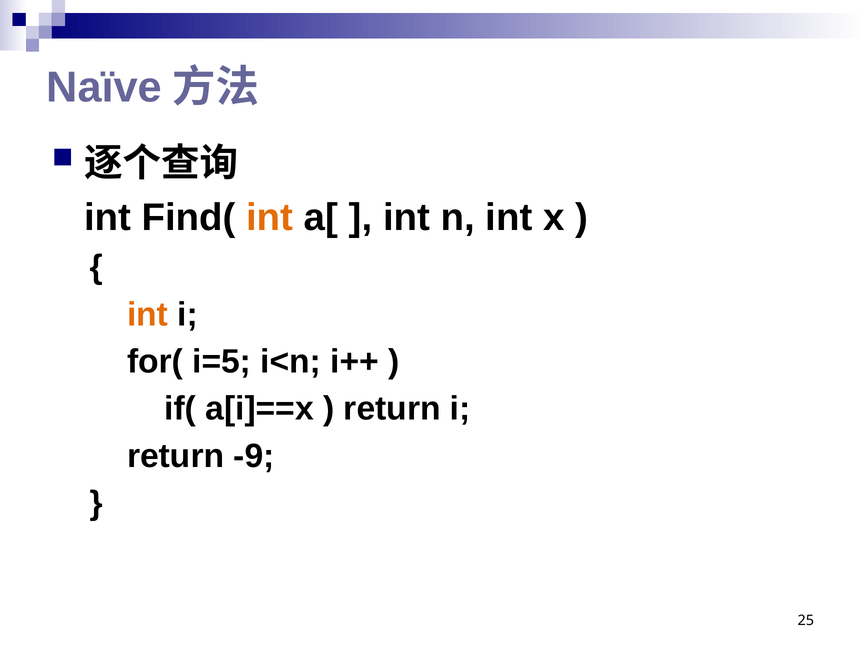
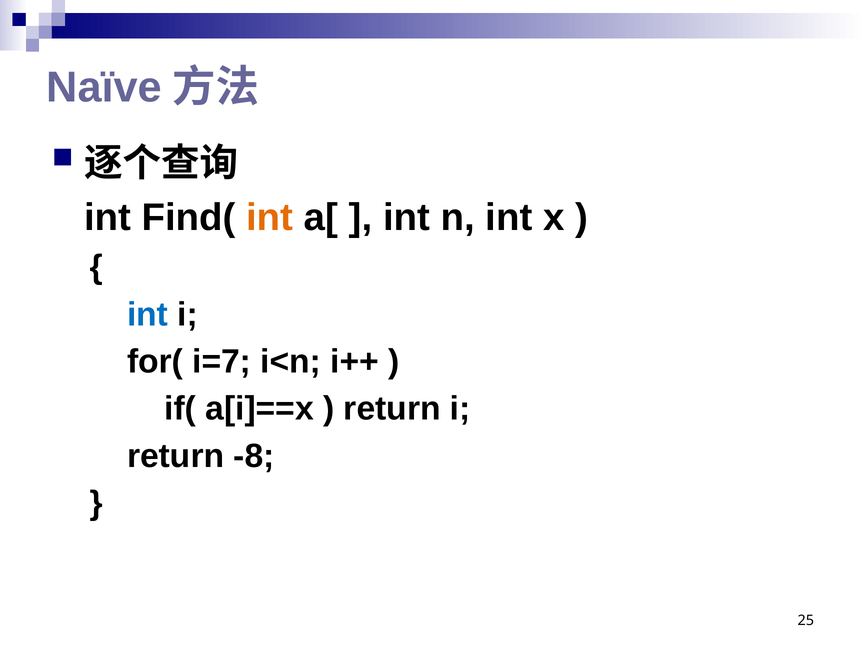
int at (148, 315) colour: orange -> blue
i=5: i=5 -> i=7
-9: -9 -> -8
